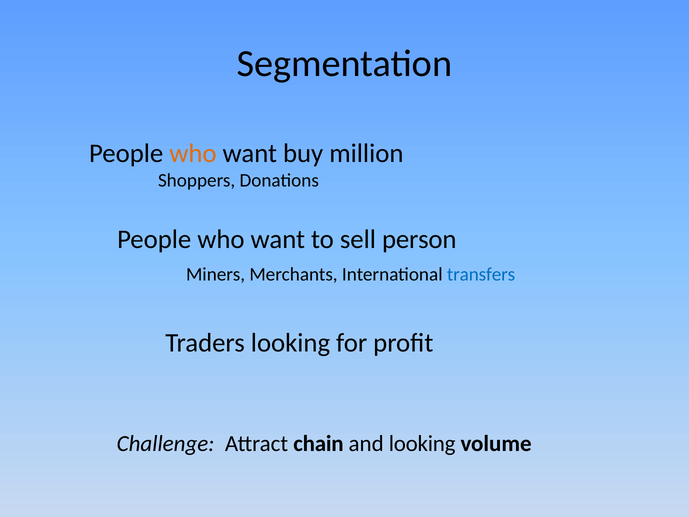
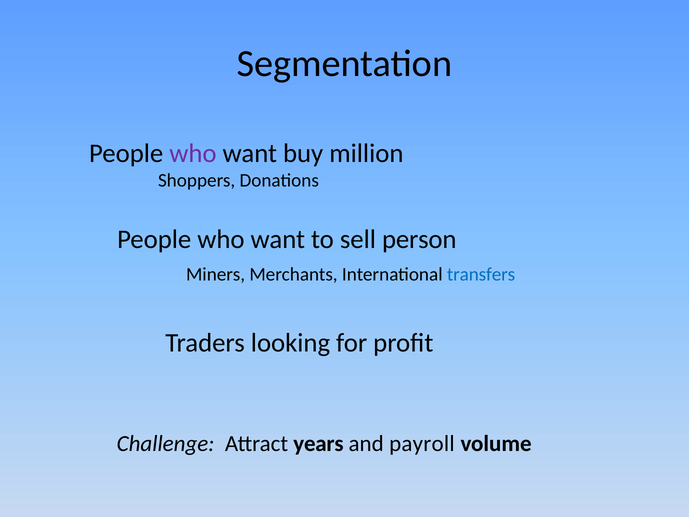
who at (193, 153) colour: orange -> purple
chain: chain -> years
and looking: looking -> payroll
